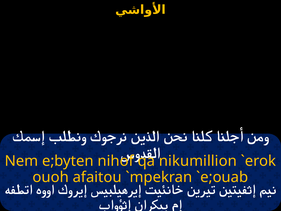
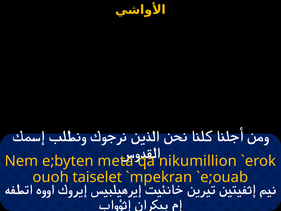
nihof: nihof -> meta
afaitou: afaitou -> taiselet
